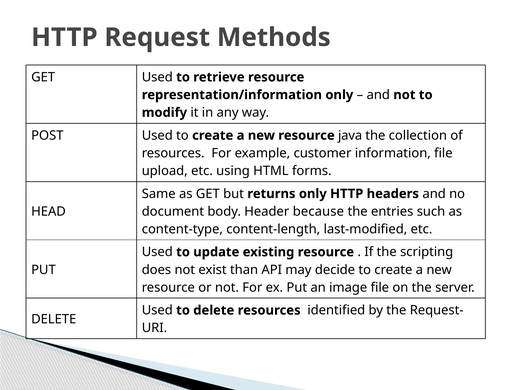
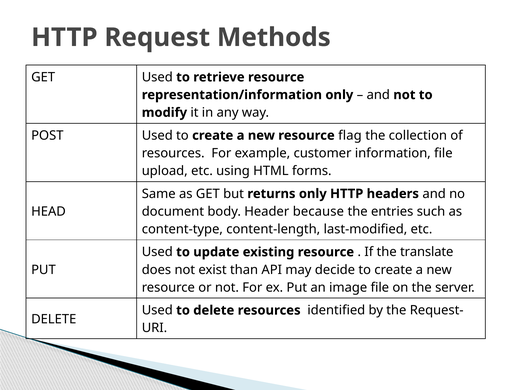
java: java -> flag
scripting: scripting -> translate
